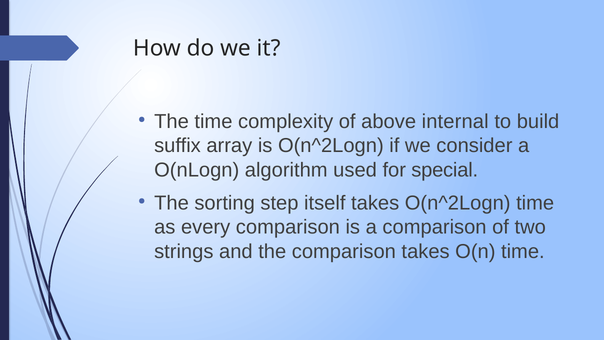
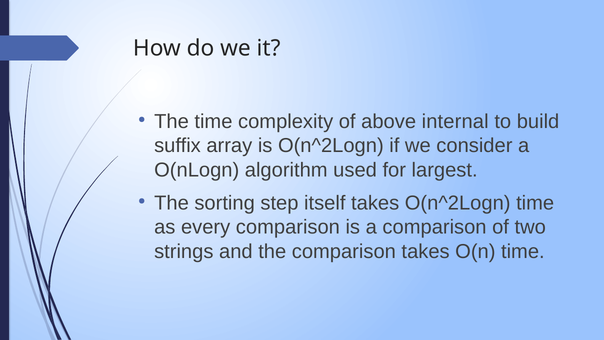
special: special -> largest
